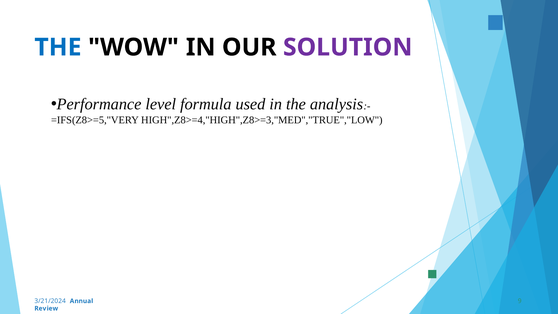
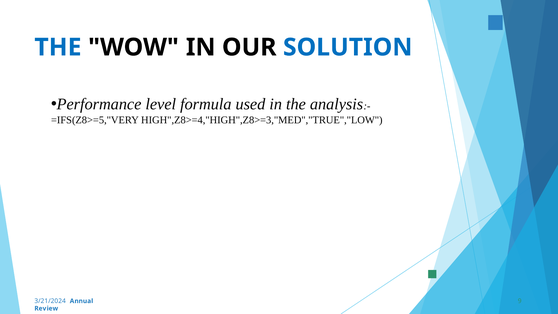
SOLUTION colour: purple -> blue
